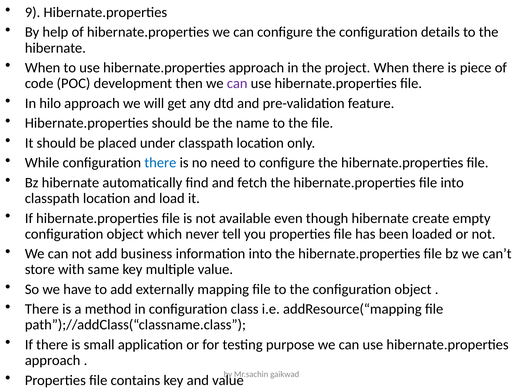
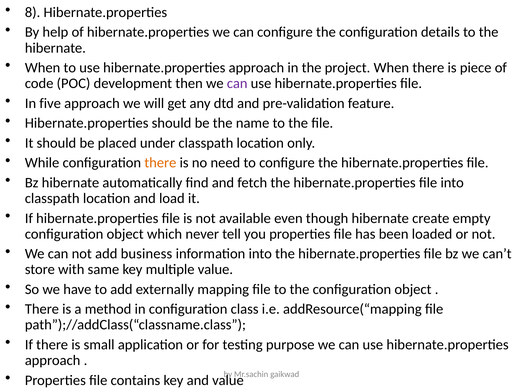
9: 9 -> 8
hilo: hilo -> five
there at (160, 163) colour: blue -> orange
